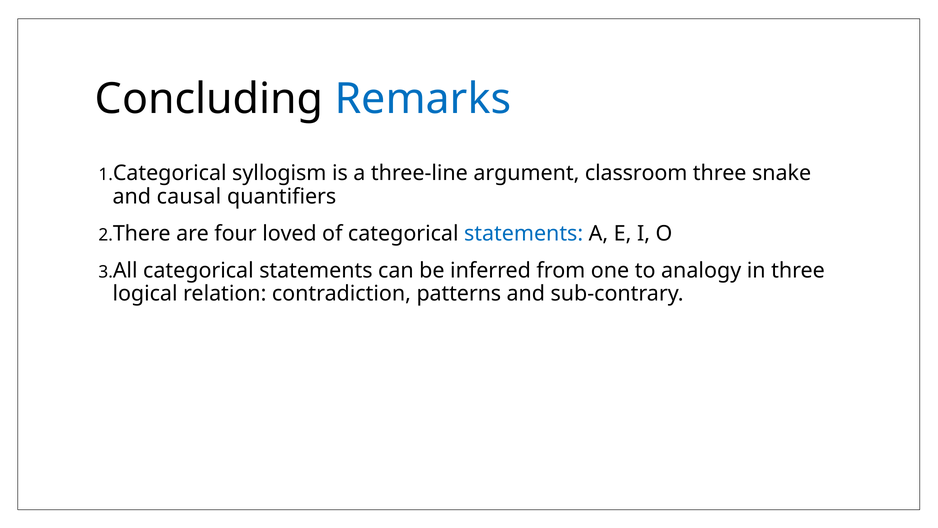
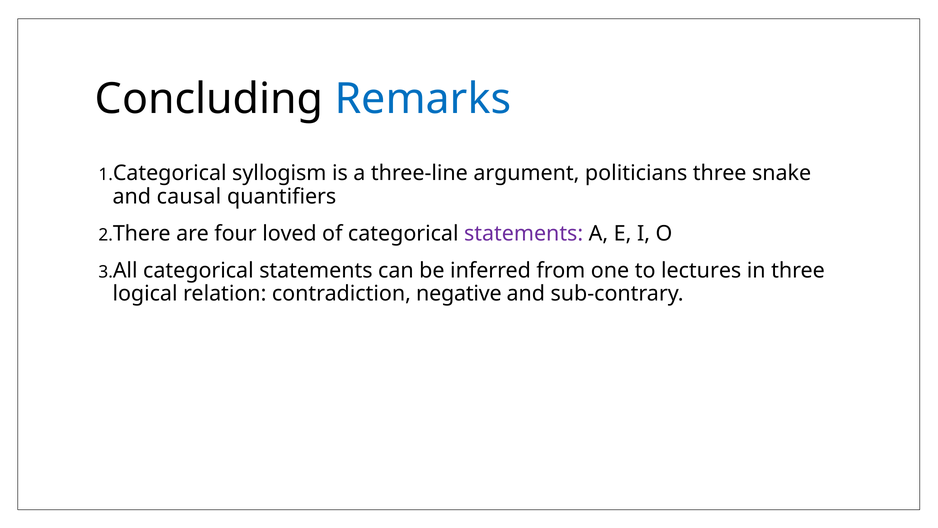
classroom: classroom -> politicians
statements at (524, 233) colour: blue -> purple
analogy: analogy -> lectures
patterns: patterns -> negative
